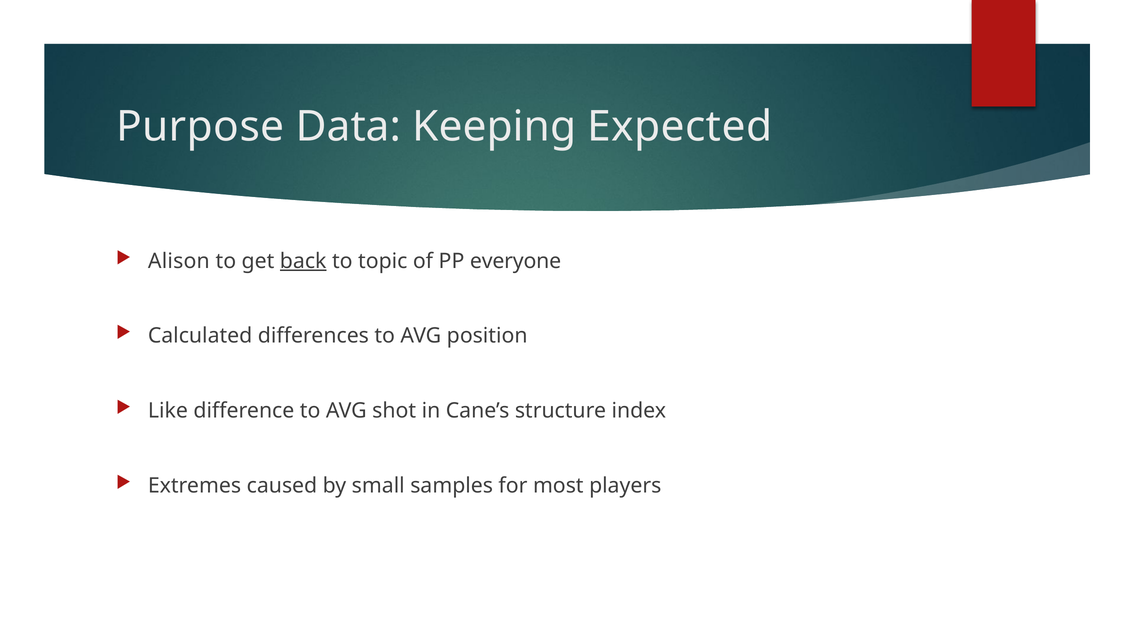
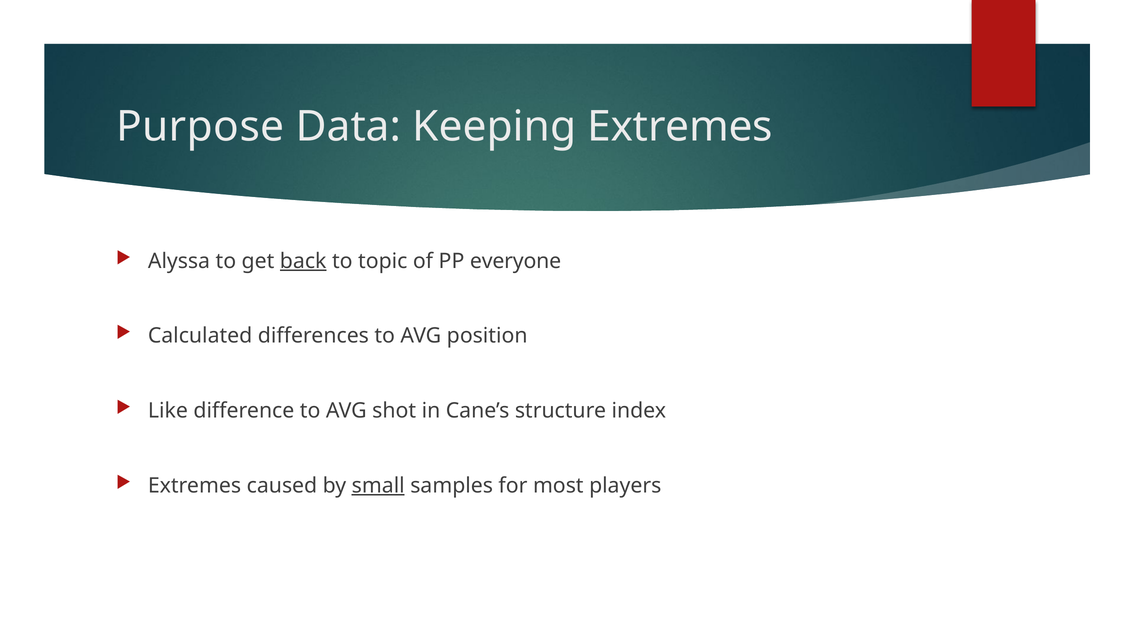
Keeping Expected: Expected -> Extremes
Alison: Alison -> Alyssa
small underline: none -> present
